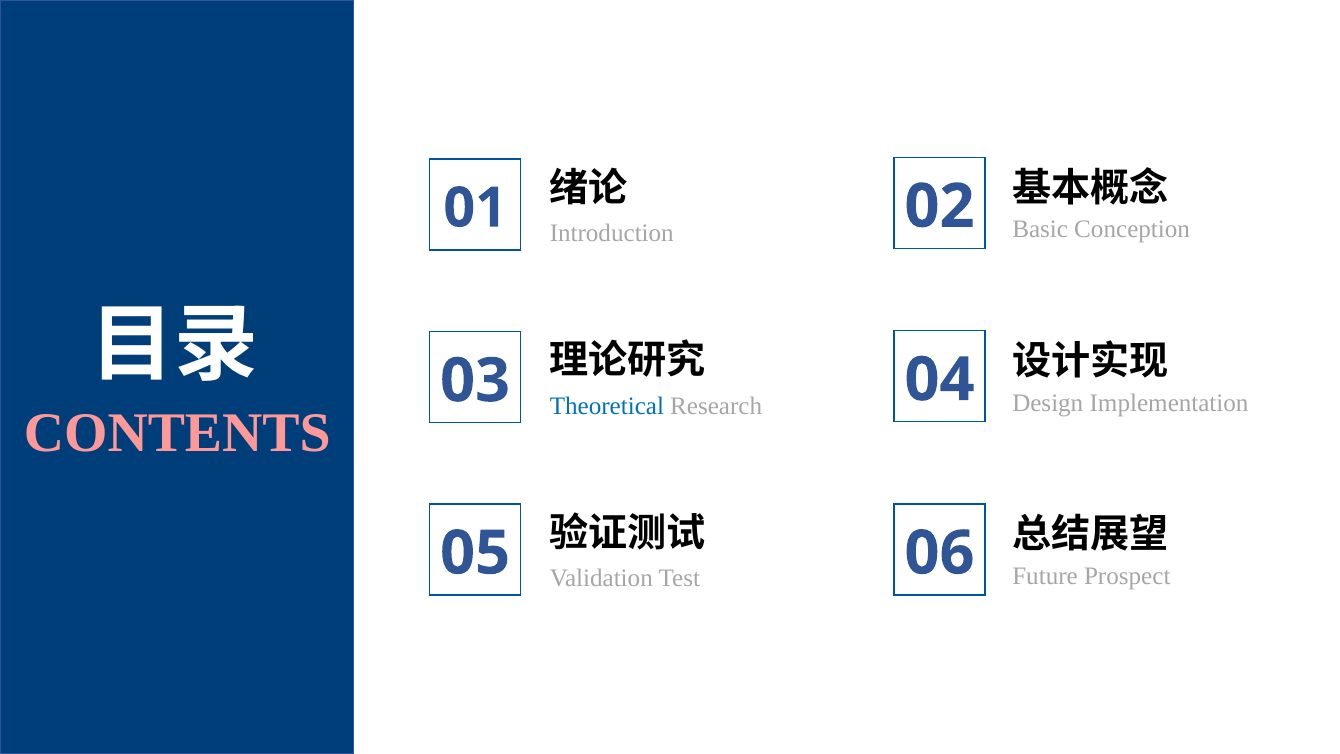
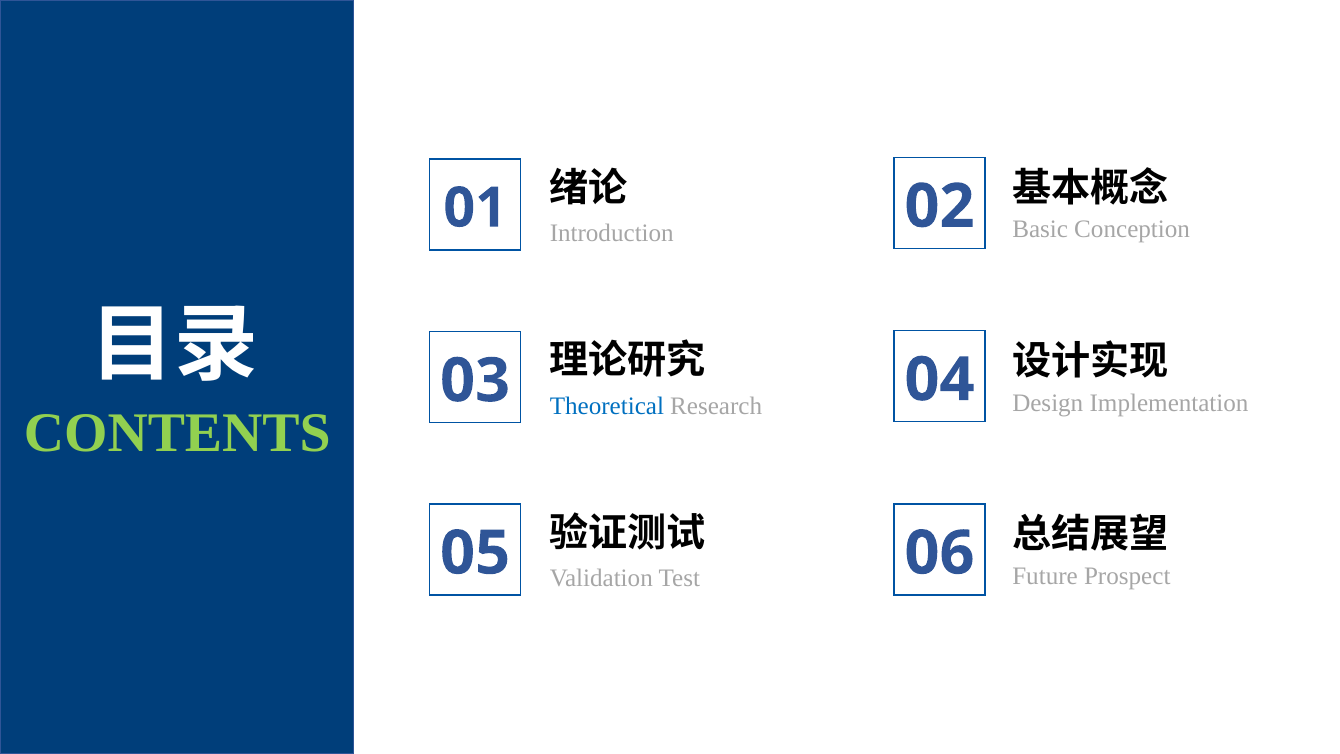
CONTENTS colour: pink -> light green
